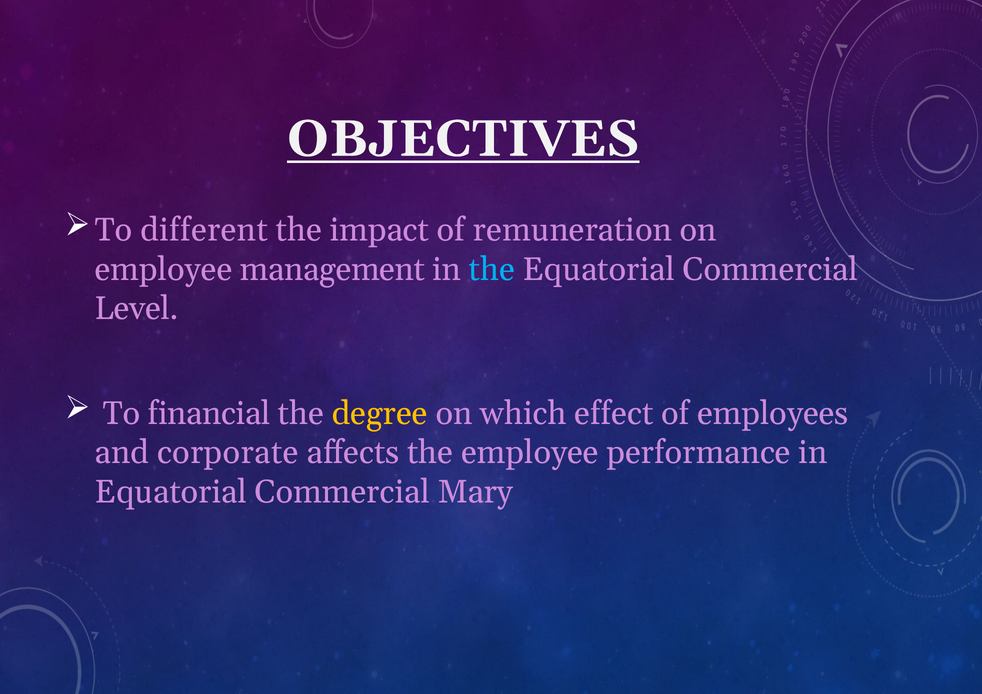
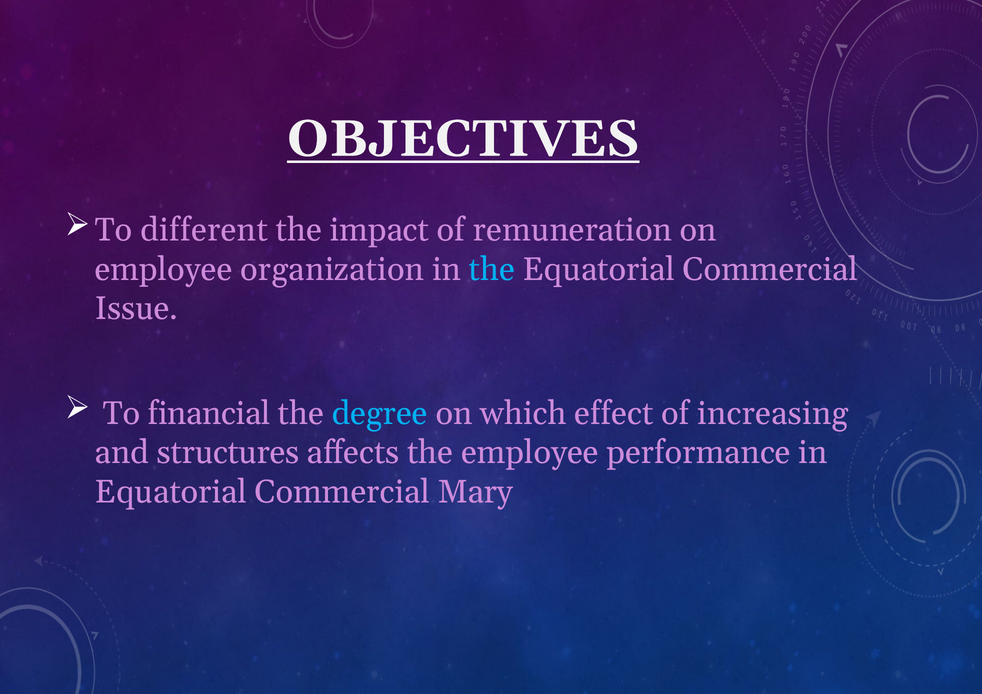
management: management -> organization
Level: Level -> Issue
degree colour: yellow -> light blue
employees: employees -> increasing
corporate: corporate -> structures
